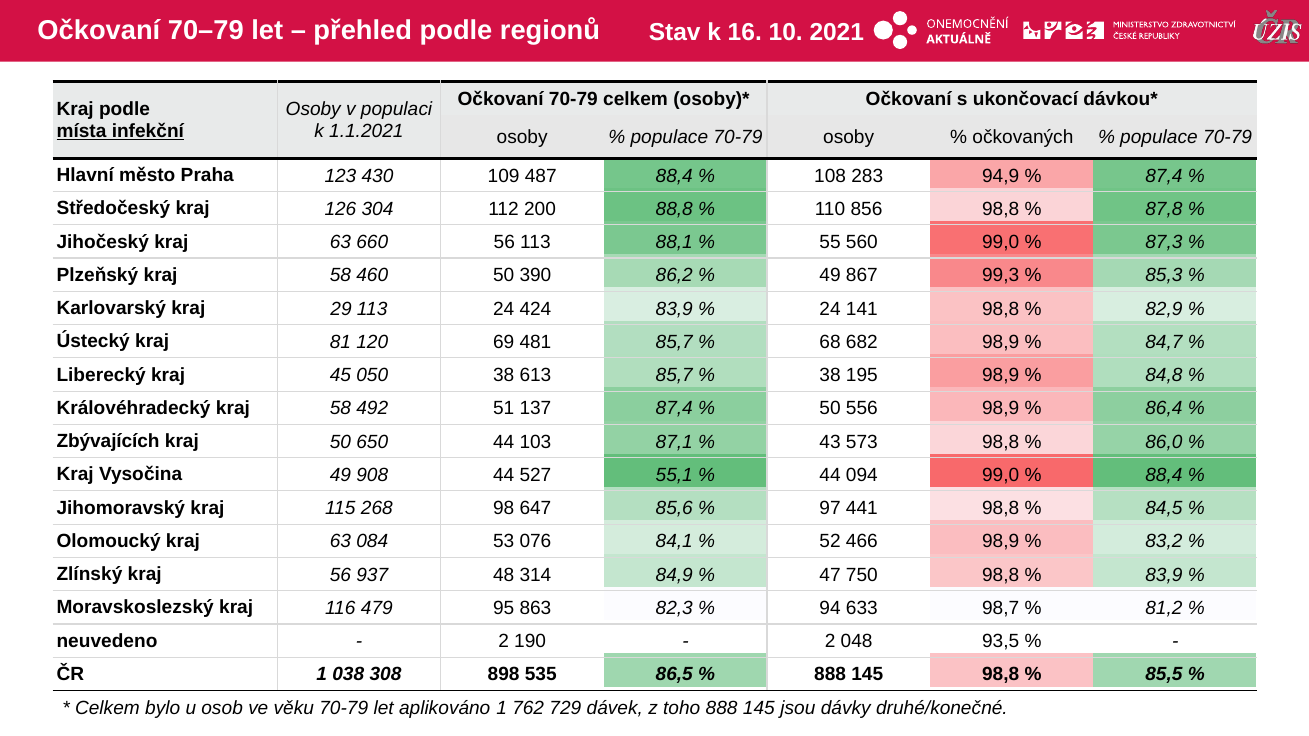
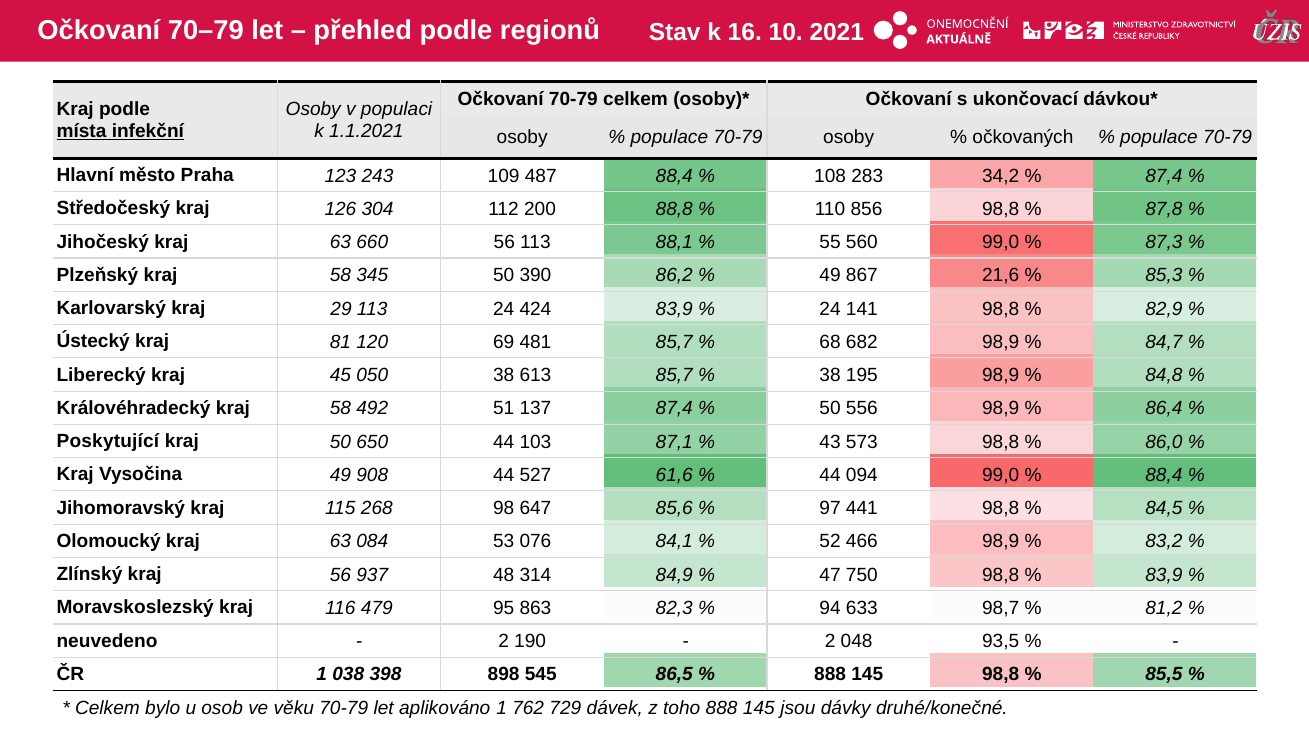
430: 430 -> 243
94,9: 94,9 -> 34,2
460: 460 -> 345
99,3: 99,3 -> 21,6
Zbývajících: Zbývajících -> Poskytující
55,1: 55,1 -> 61,6
308: 308 -> 398
535: 535 -> 545
